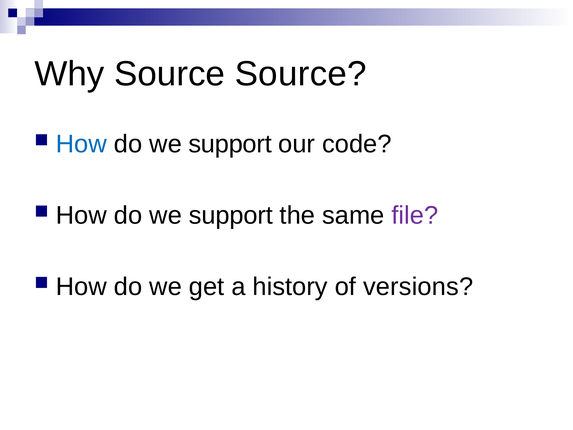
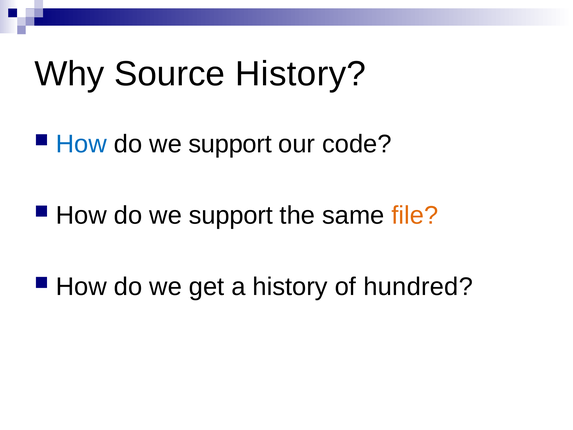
Source Source: Source -> History
file colour: purple -> orange
versions: versions -> hundred
